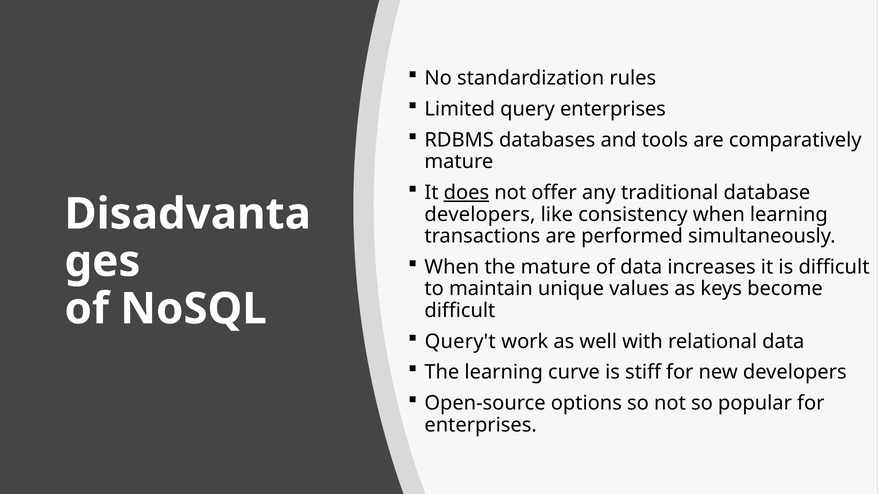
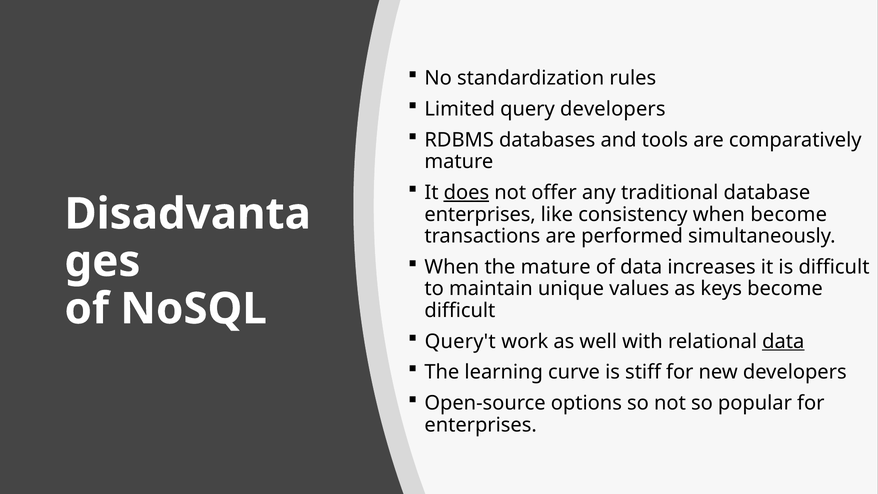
query enterprises: enterprises -> developers
developers at (480, 214): developers -> enterprises
when learning: learning -> become
data at (783, 341) underline: none -> present
